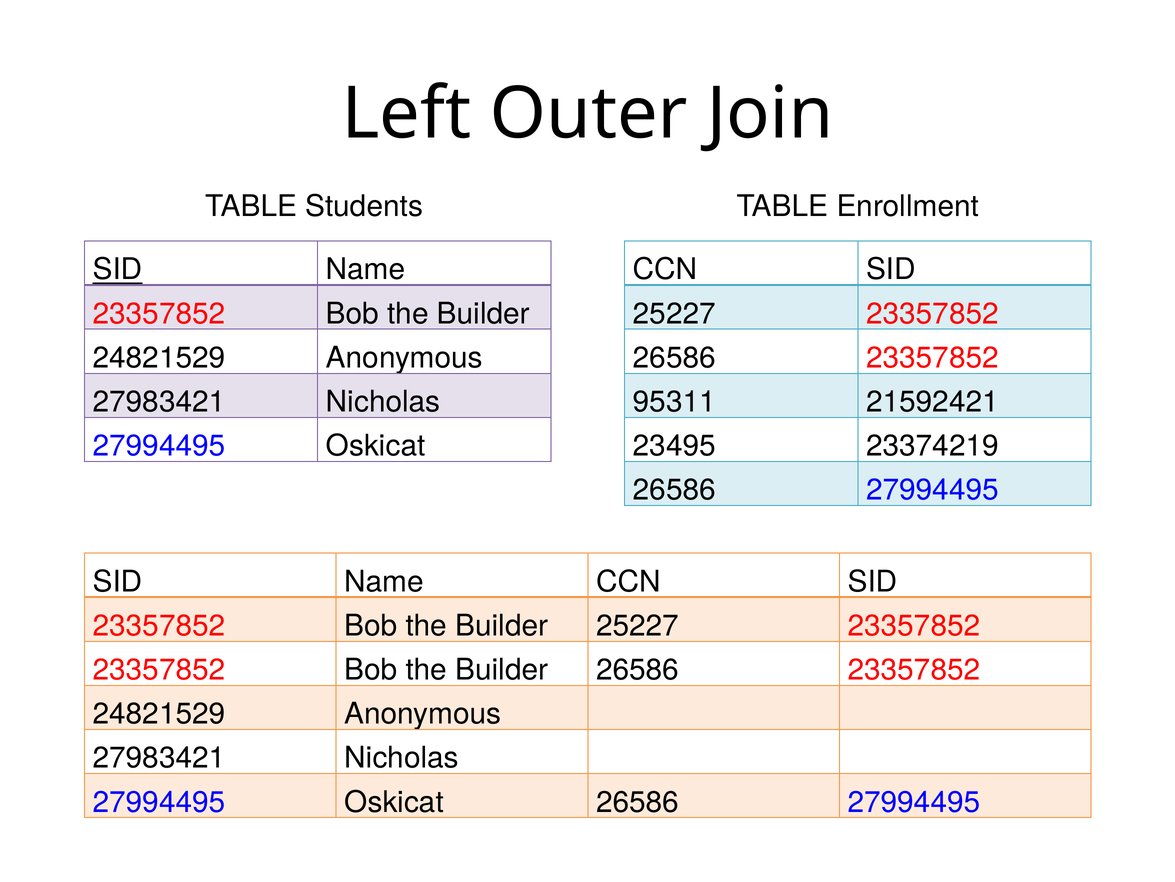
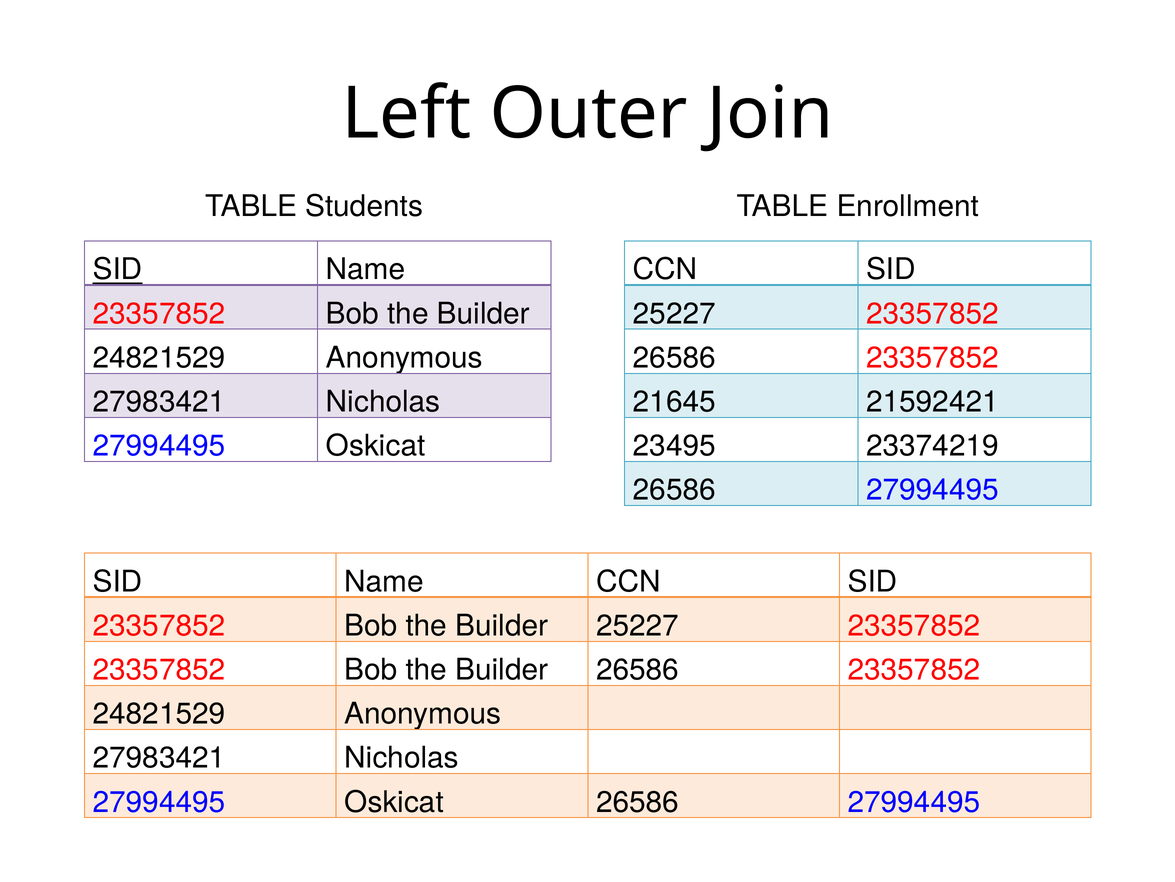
95311: 95311 -> 21645
